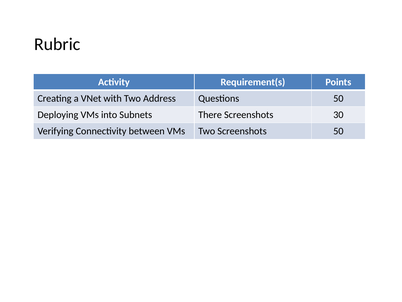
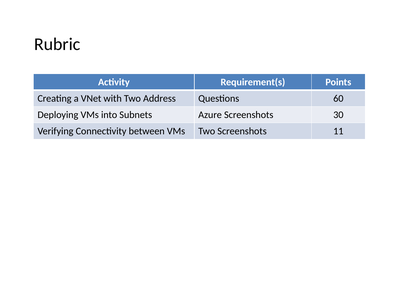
Questions 50: 50 -> 60
There: There -> Azure
Screenshots 50: 50 -> 11
